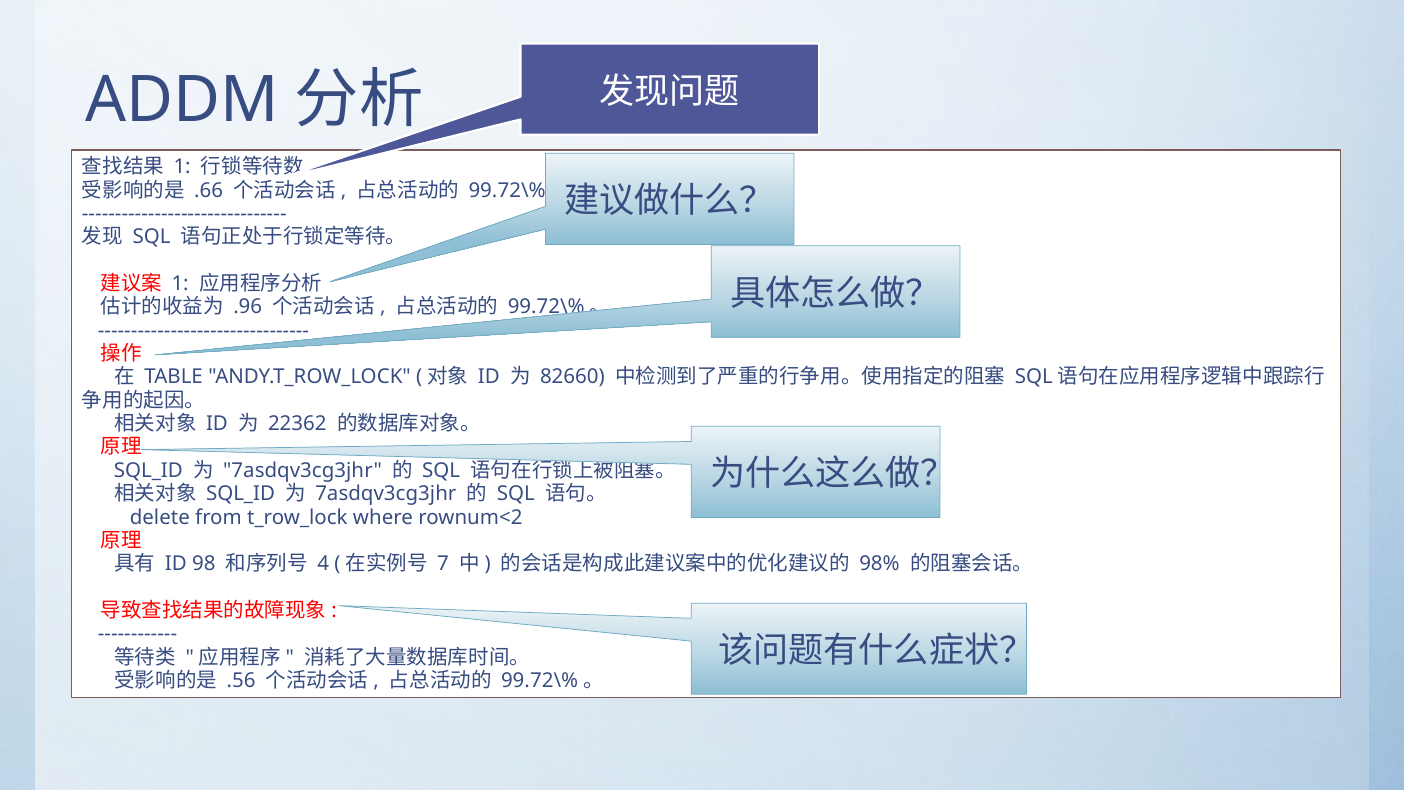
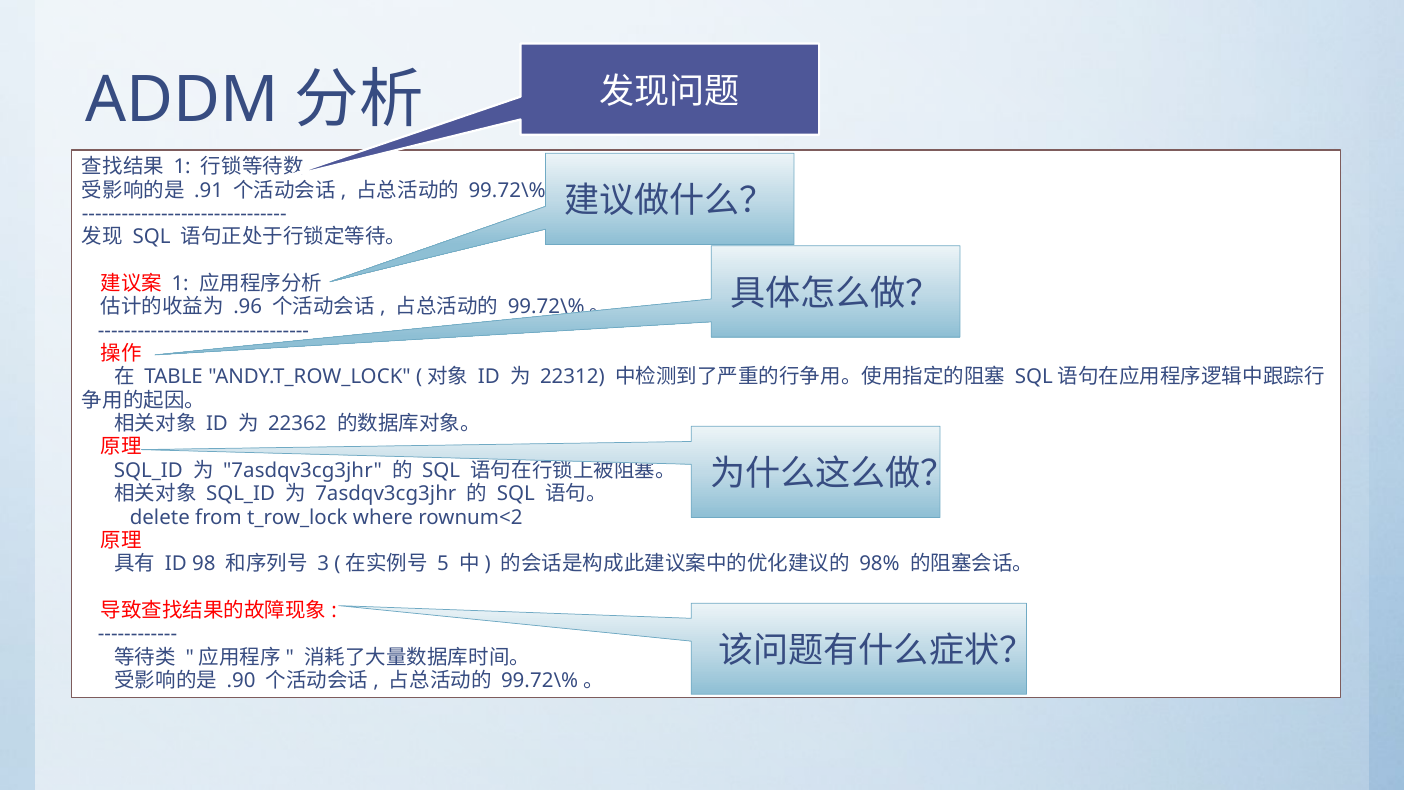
.66: .66 -> .91
82660: 82660 -> 22312
4: 4 -> 3
7: 7 -> 5
.56: .56 -> .90
